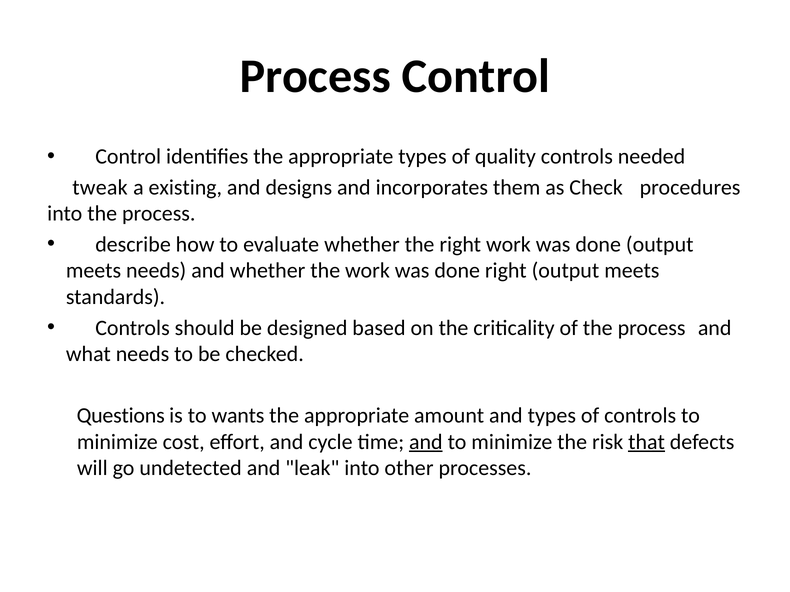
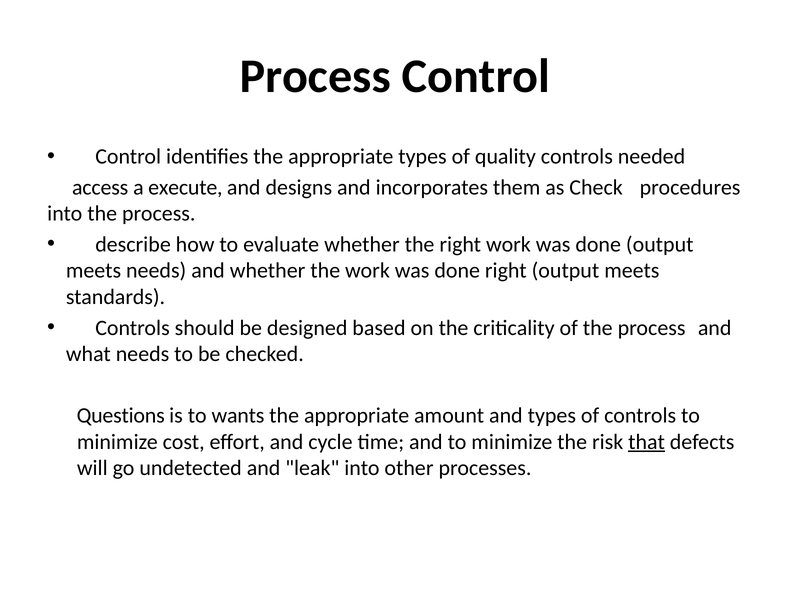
tweak: tweak -> access
existing: existing -> execute
and at (426, 442) underline: present -> none
